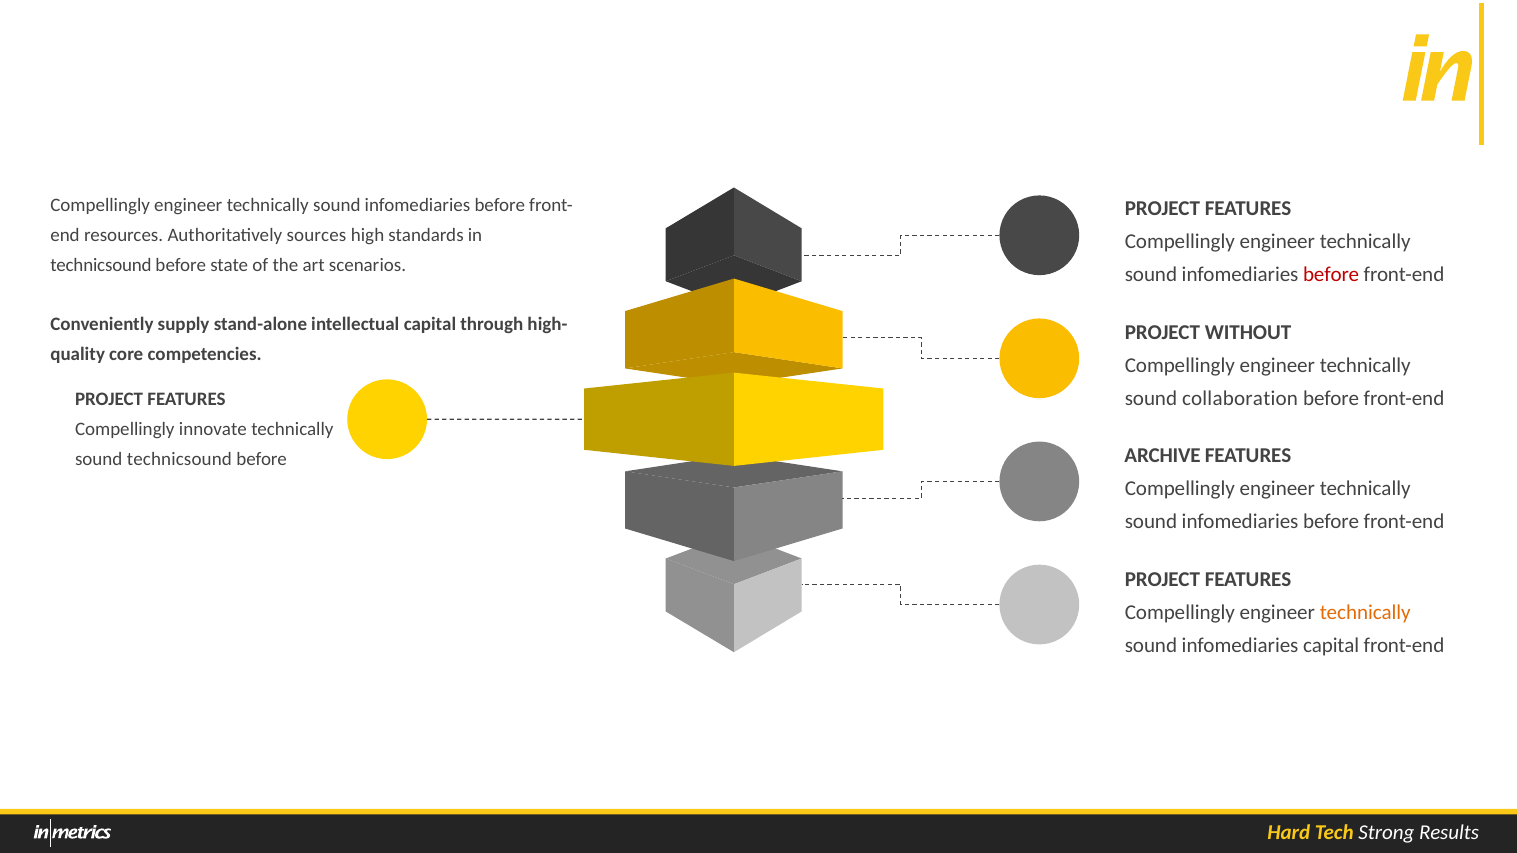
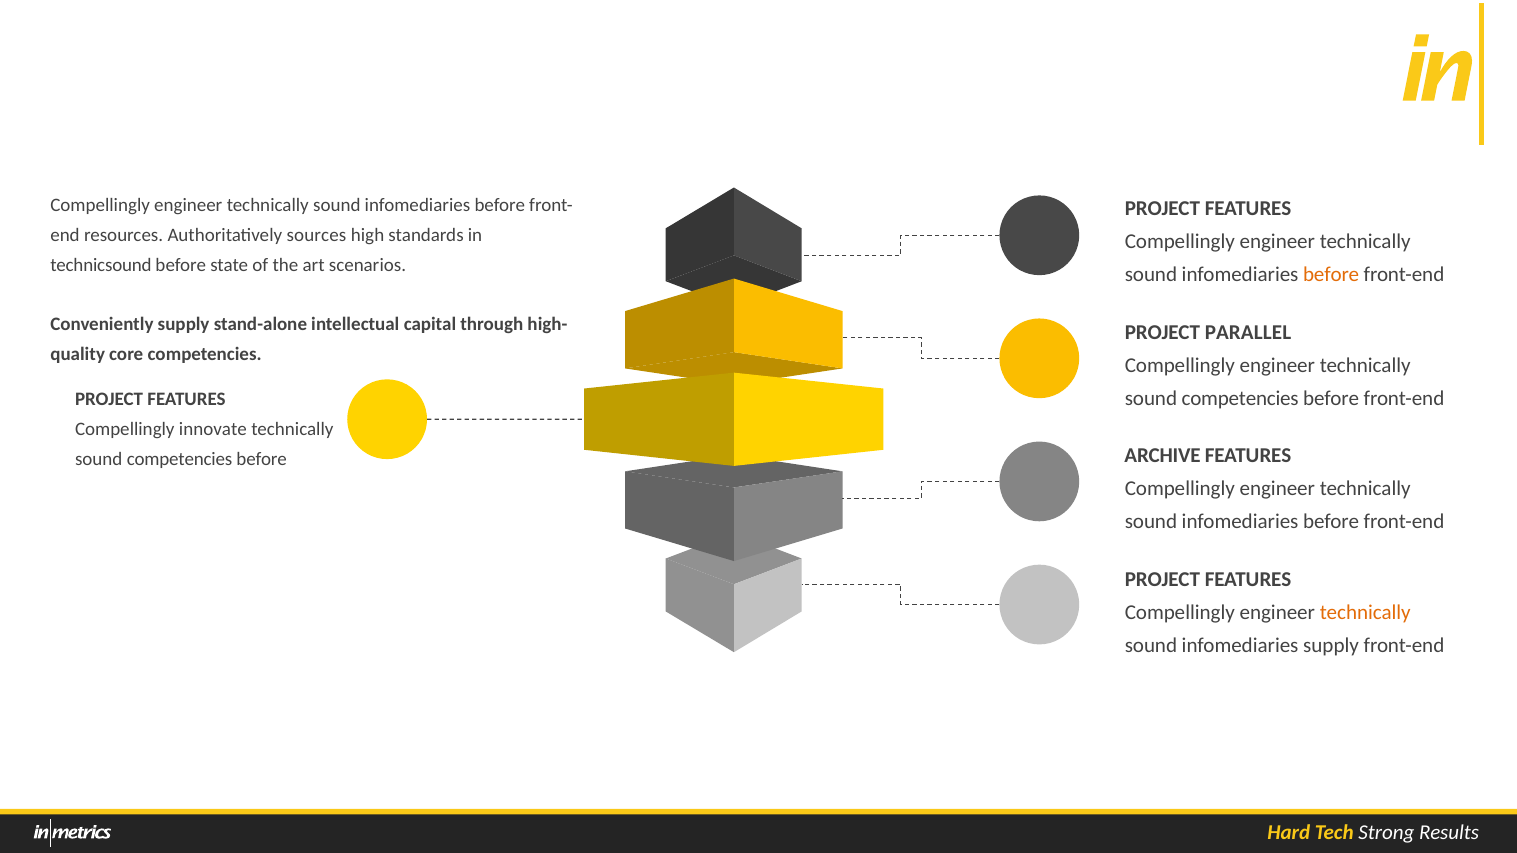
before at (1331, 275) colour: red -> orange
WITHOUT: WITHOUT -> PARALLEL
collaboration at (1240, 398): collaboration -> competencies
technicsound at (179, 459): technicsound -> competencies
infomediaries capital: capital -> supply
